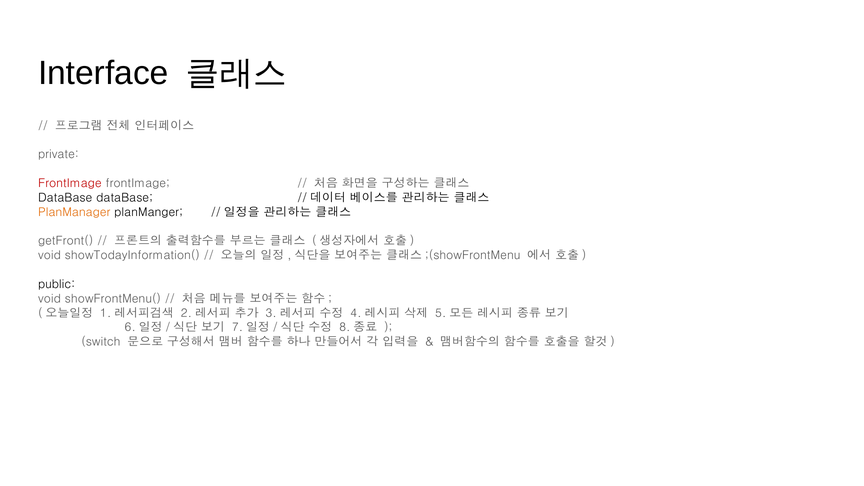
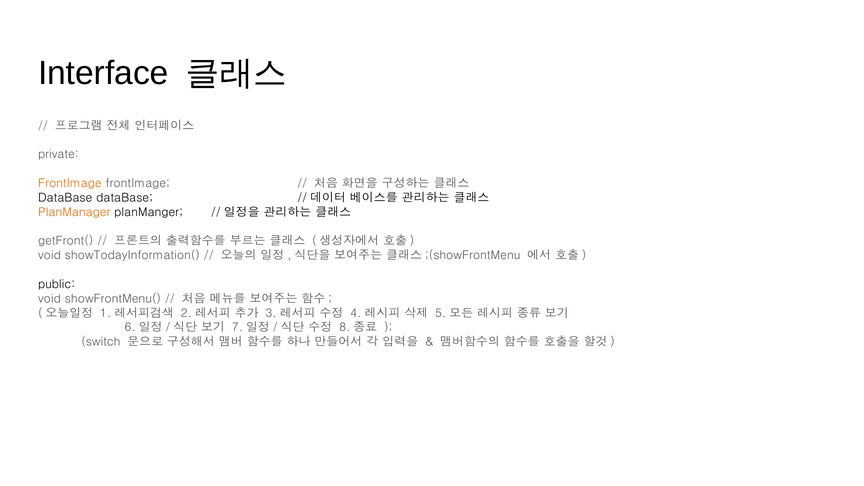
FrontImage at (70, 183) colour: red -> orange
